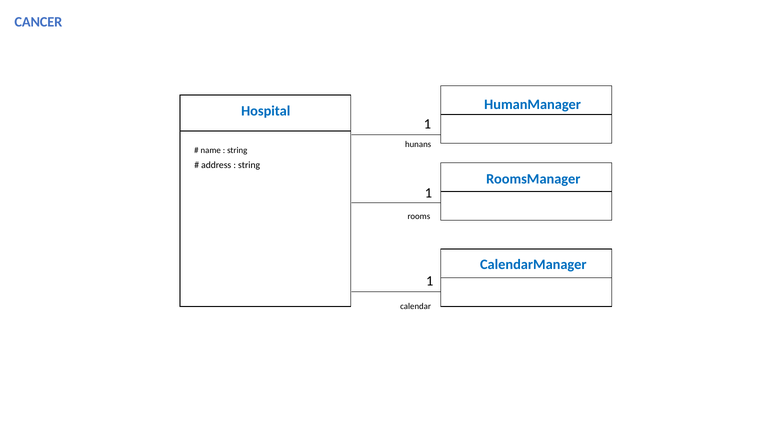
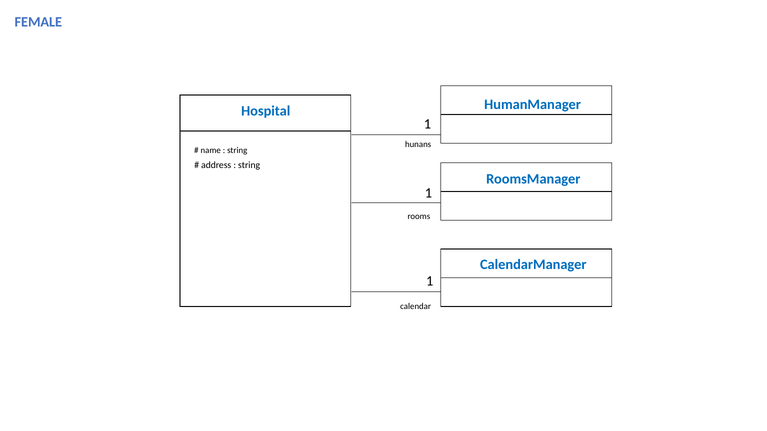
CANCER: CANCER -> FEMALE
